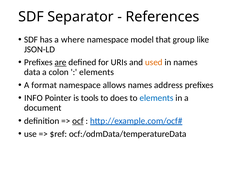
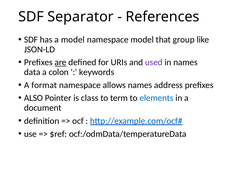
a where: where -> model
used colour: orange -> purple
elements at (97, 72): elements -> keywords
INFO: INFO -> ALSO
tools: tools -> class
does: does -> term
ocf underline: present -> none
